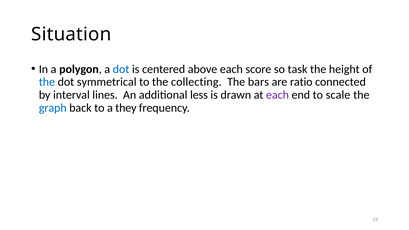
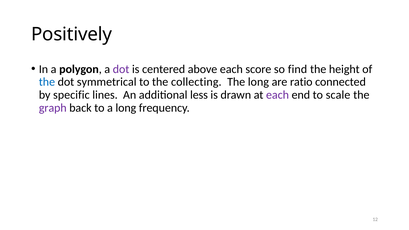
Situation: Situation -> Positively
dot at (121, 69) colour: blue -> purple
task: task -> find
The bars: bars -> long
interval: interval -> specific
graph colour: blue -> purple
a they: they -> long
